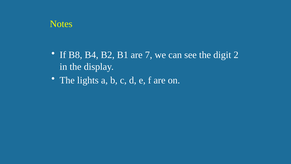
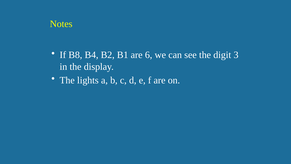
7: 7 -> 6
2: 2 -> 3
